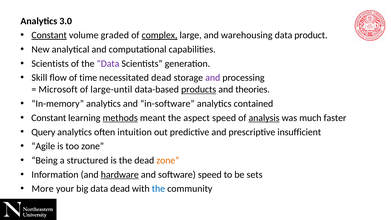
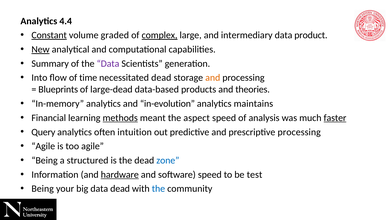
3.0: 3.0 -> 4.4
warehousing: warehousing -> intermediary
New underline: none -> present
Scientists at (50, 64): Scientists -> Summary
Skill: Skill -> Into
and at (213, 78) colour: purple -> orange
Microsoft: Microsoft -> Blueprints
large-until: large-until -> large-dead
products underline: present -> none
in-software: in-software -> in-evolution
contained: contained -> maintains
Constant at (49, 118): Constant -> Financial
analysis underline: present -> none
faster underline: none -> present
prescriptive insufficient: insufficient -> processing
too zone: zone -> agile
zone at (168, 160) colour: orange -> blue
sets: sets -> test
More at (43, 189): More -> Being
